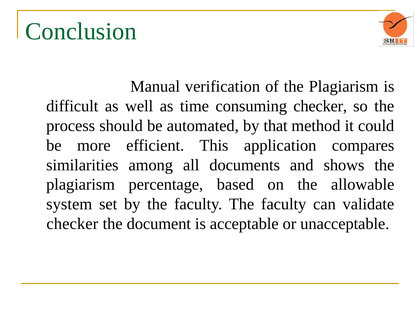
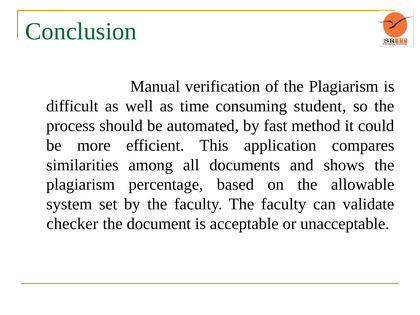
consuming checker: checker -> student
that: that -> fast
